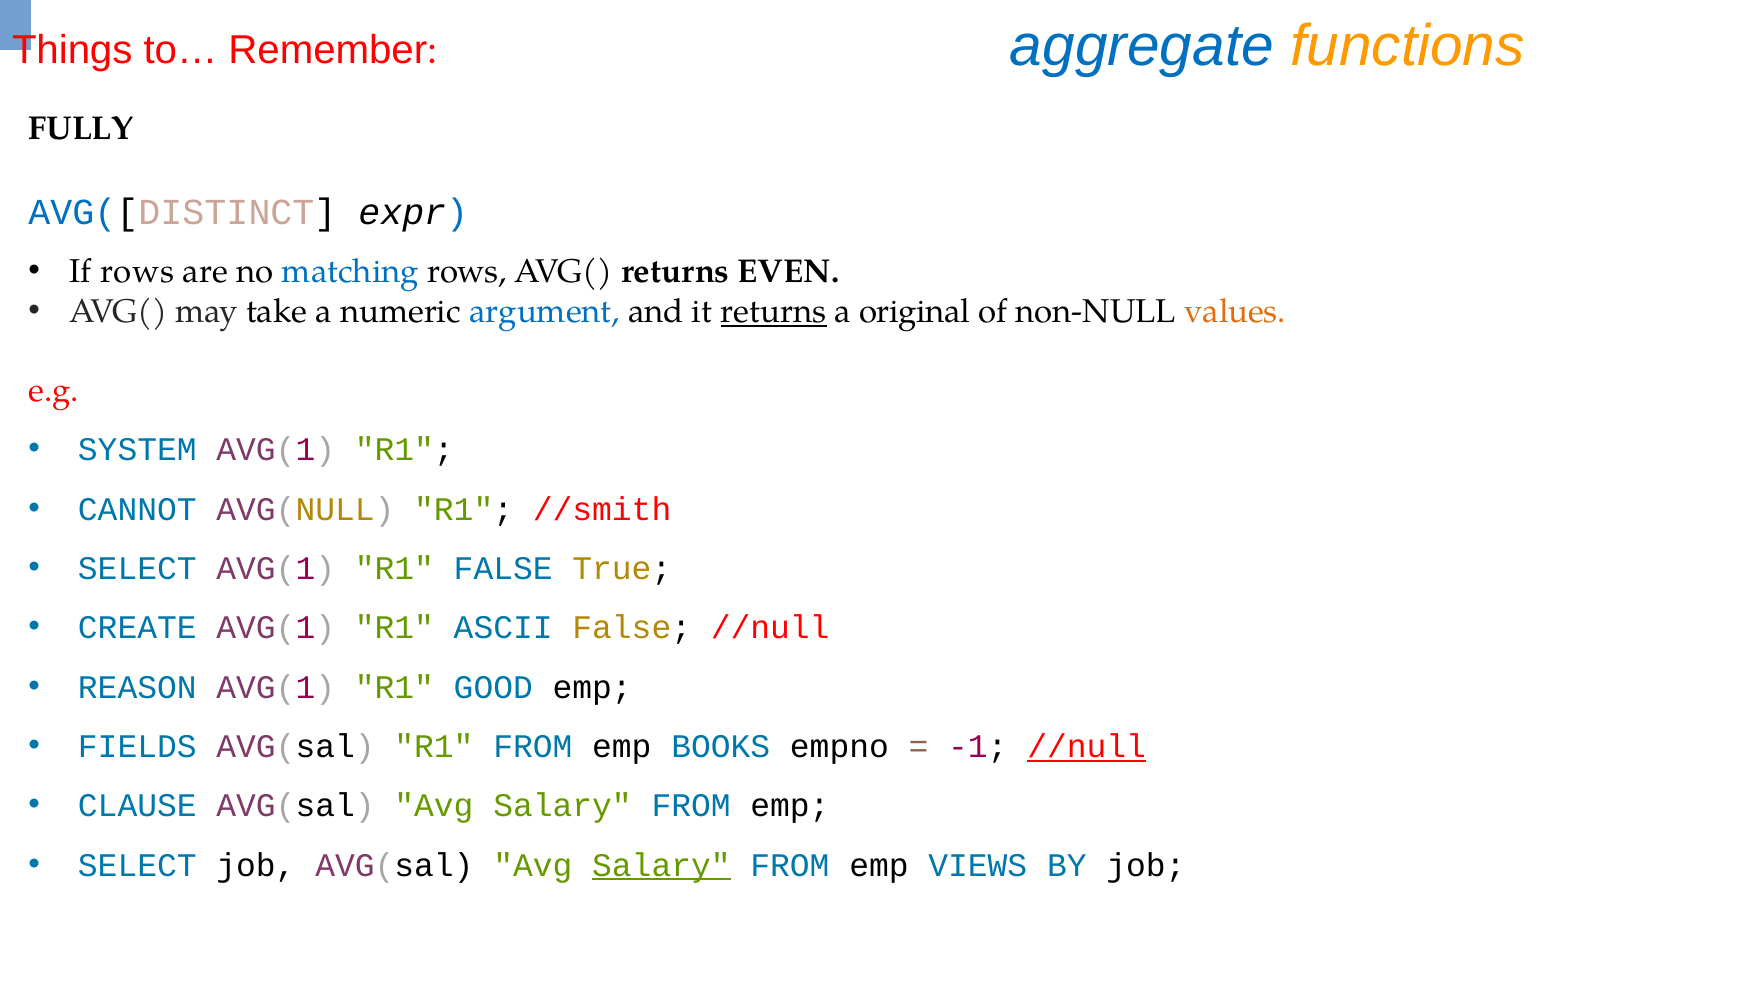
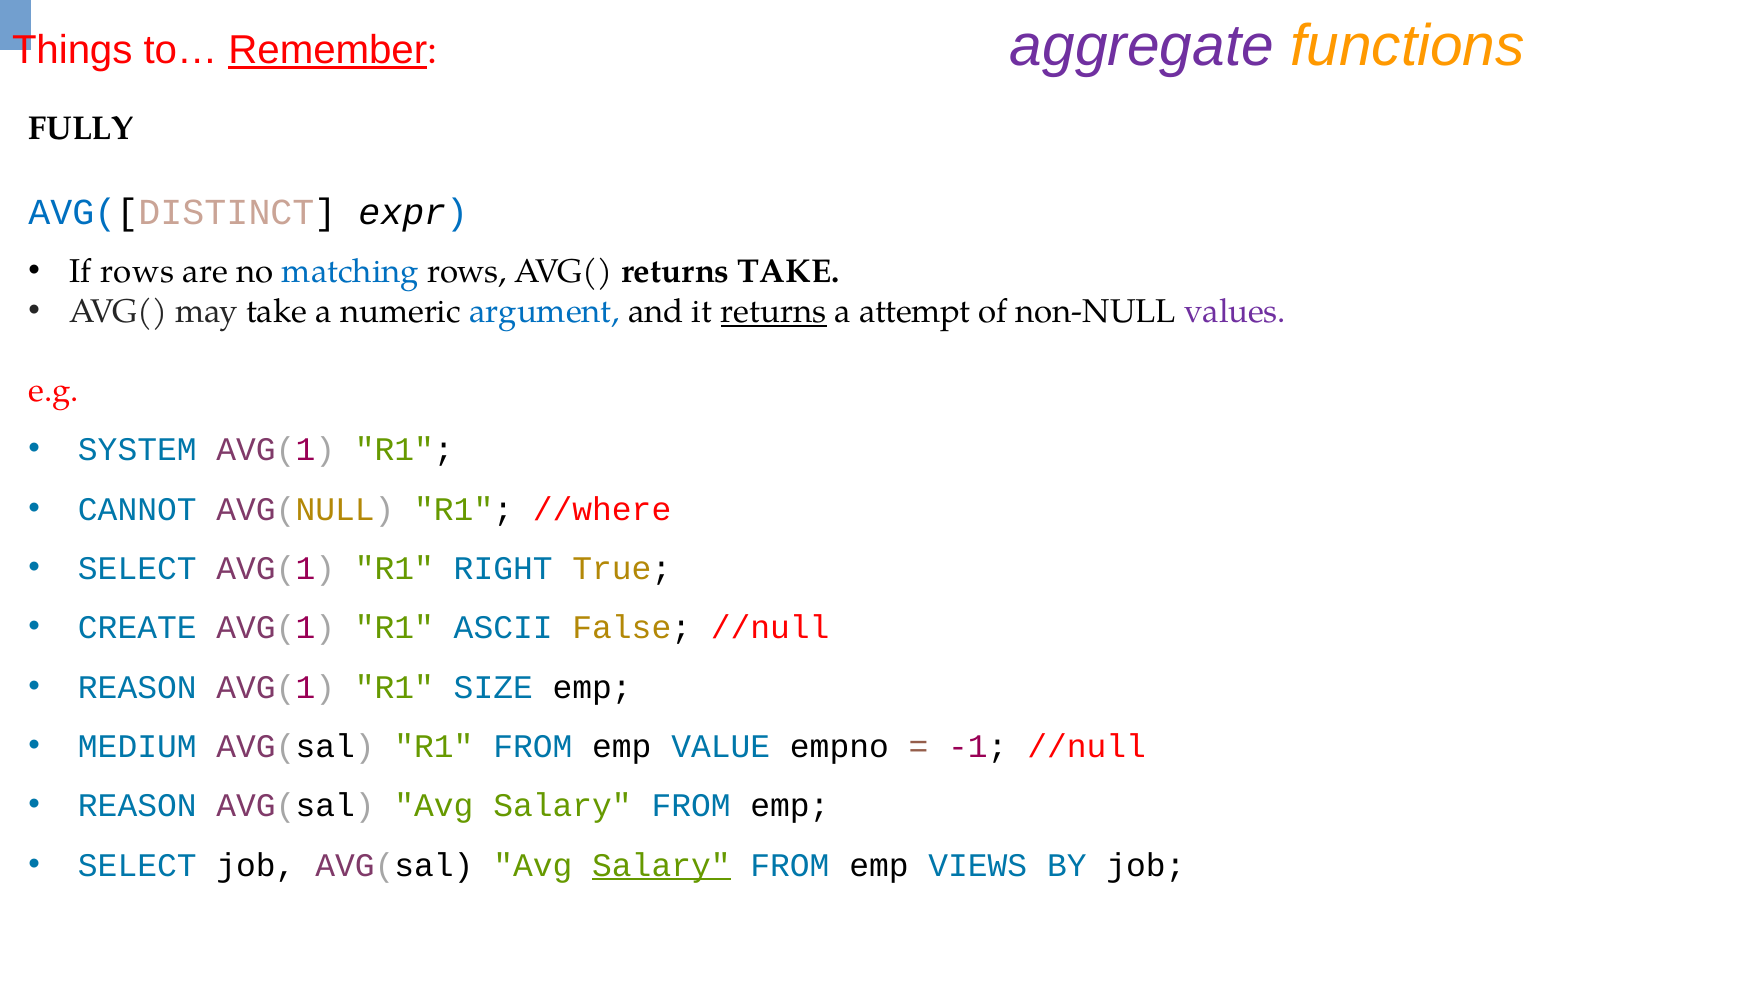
Remember underline: none -> present
aggregate colour: blue -> purple
returns EVEN: EVEN -> TAKE
original: original -> attempt
values colour: orange -> purple
//smith: //smith -> //where
R1 FALSE: FALSE -> RIGHT
GOOD: GOOD -> SIZE
FIELDS: FIELDS -> MEDIUM
BOOKS: BOOKS -> VALUE
//null at (1087, 746) underline: present -> none
CLAUSE at (137, 806): CLAUSE -> REASON
